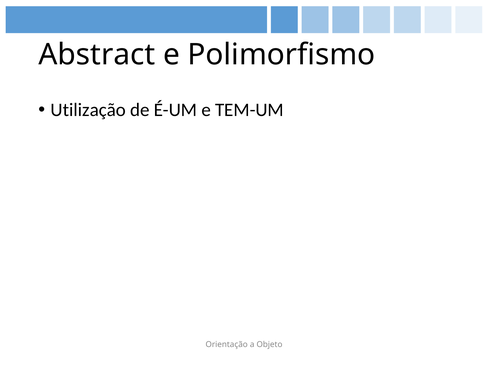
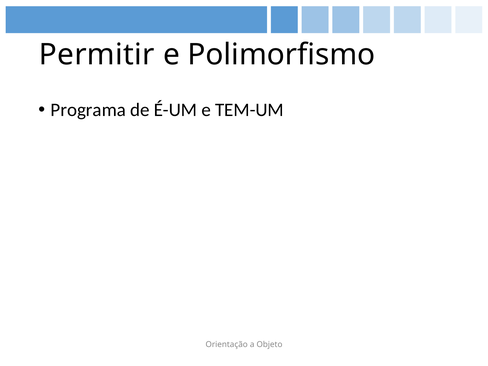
Abstract: Abstract -> Permitir
Utilização: Utilização -> Programa
